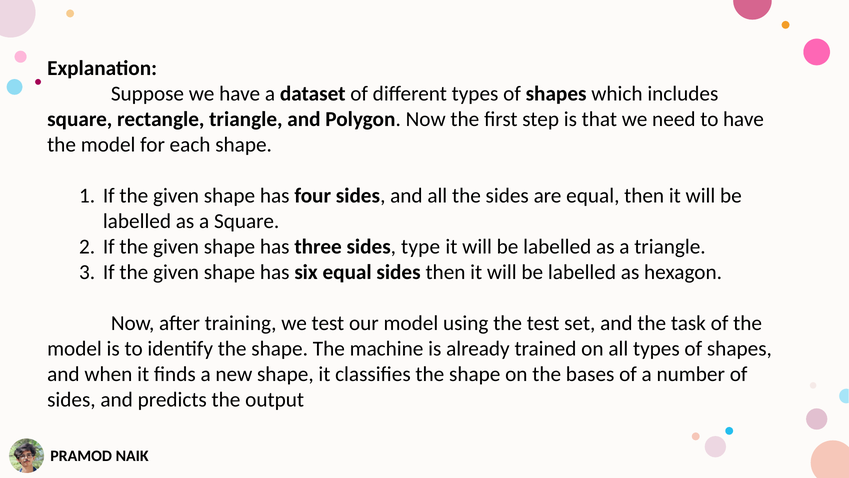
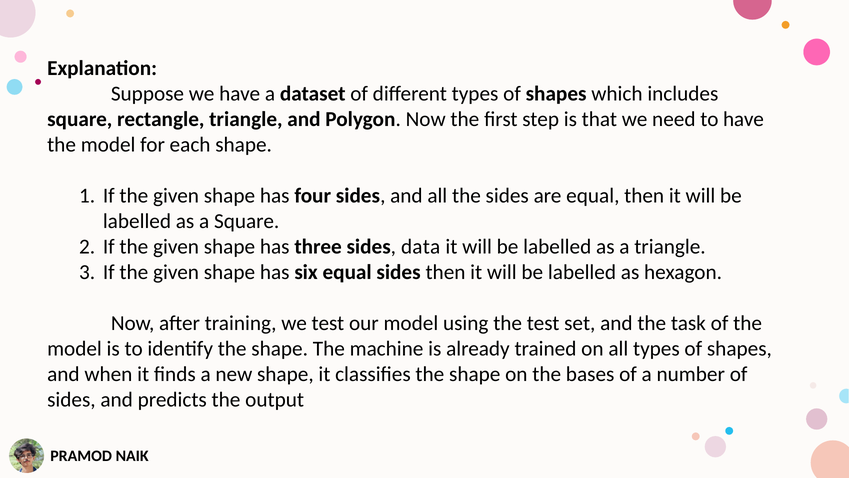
type: type -> data
